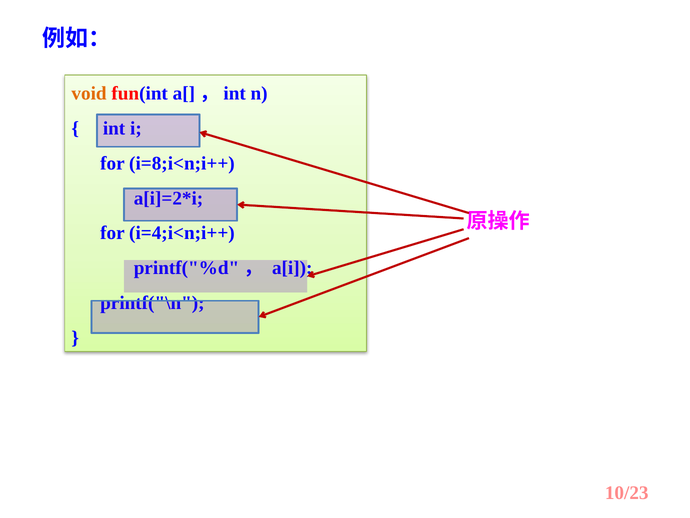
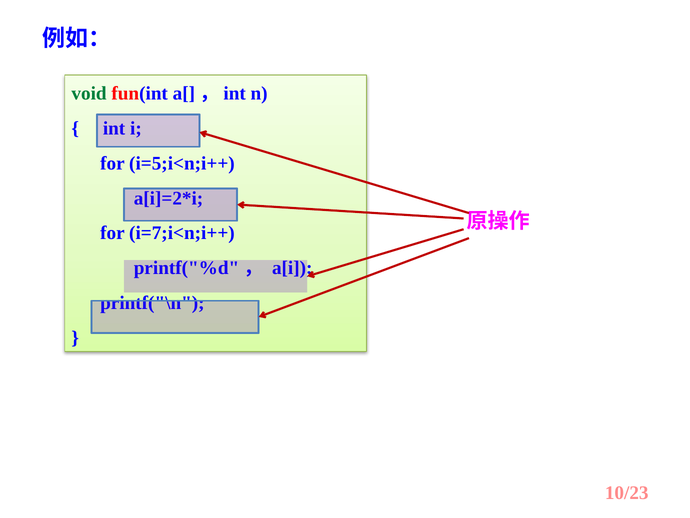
void colour: orange -> green
i=8;i<n;i++: i=8;i<n;i++ -> i=5;i<n;i++
i=4;i<n;i++: i=4;i<n;i++ -> i=7;i<n;i++
